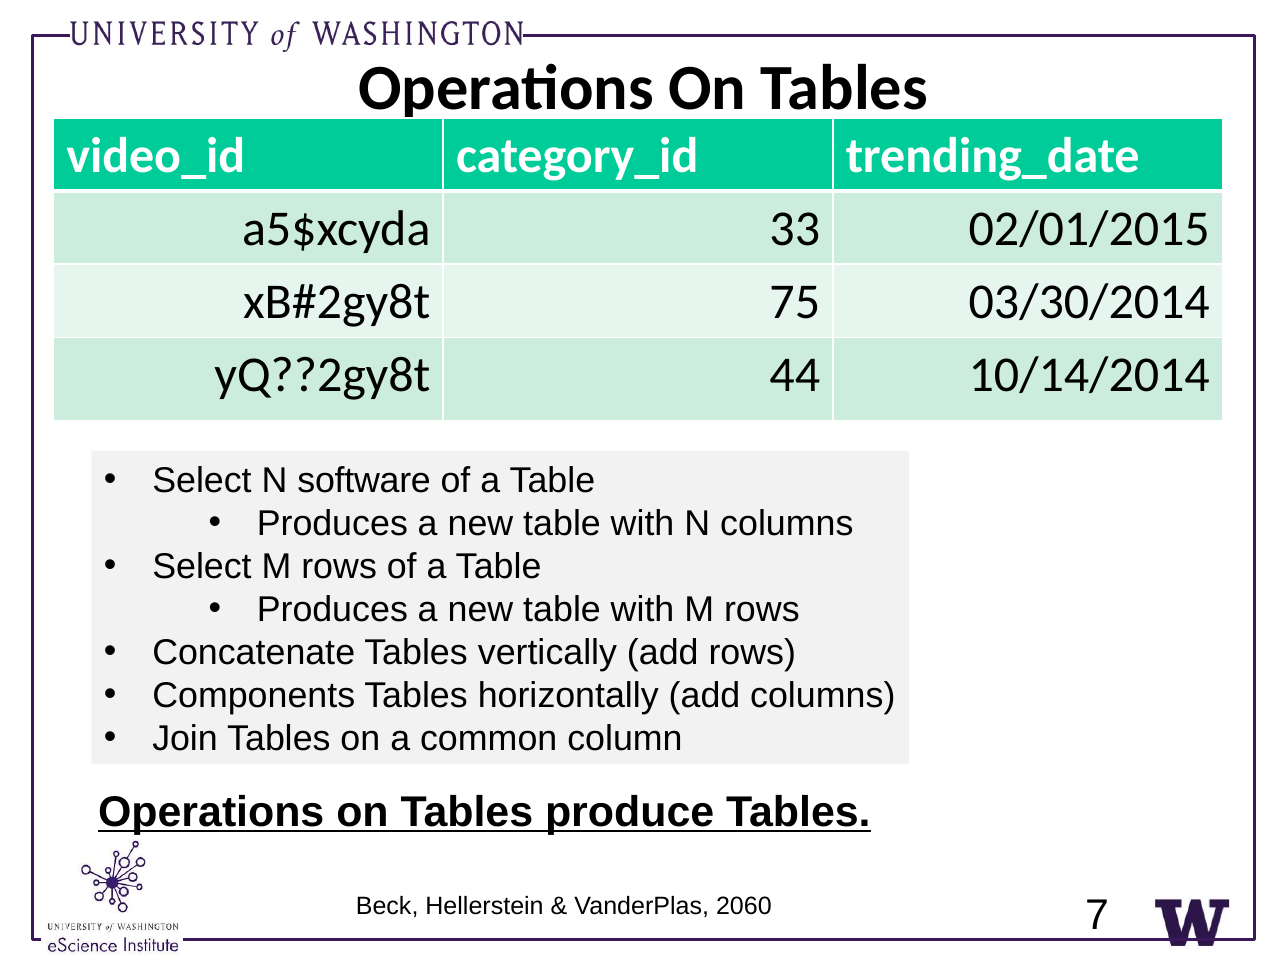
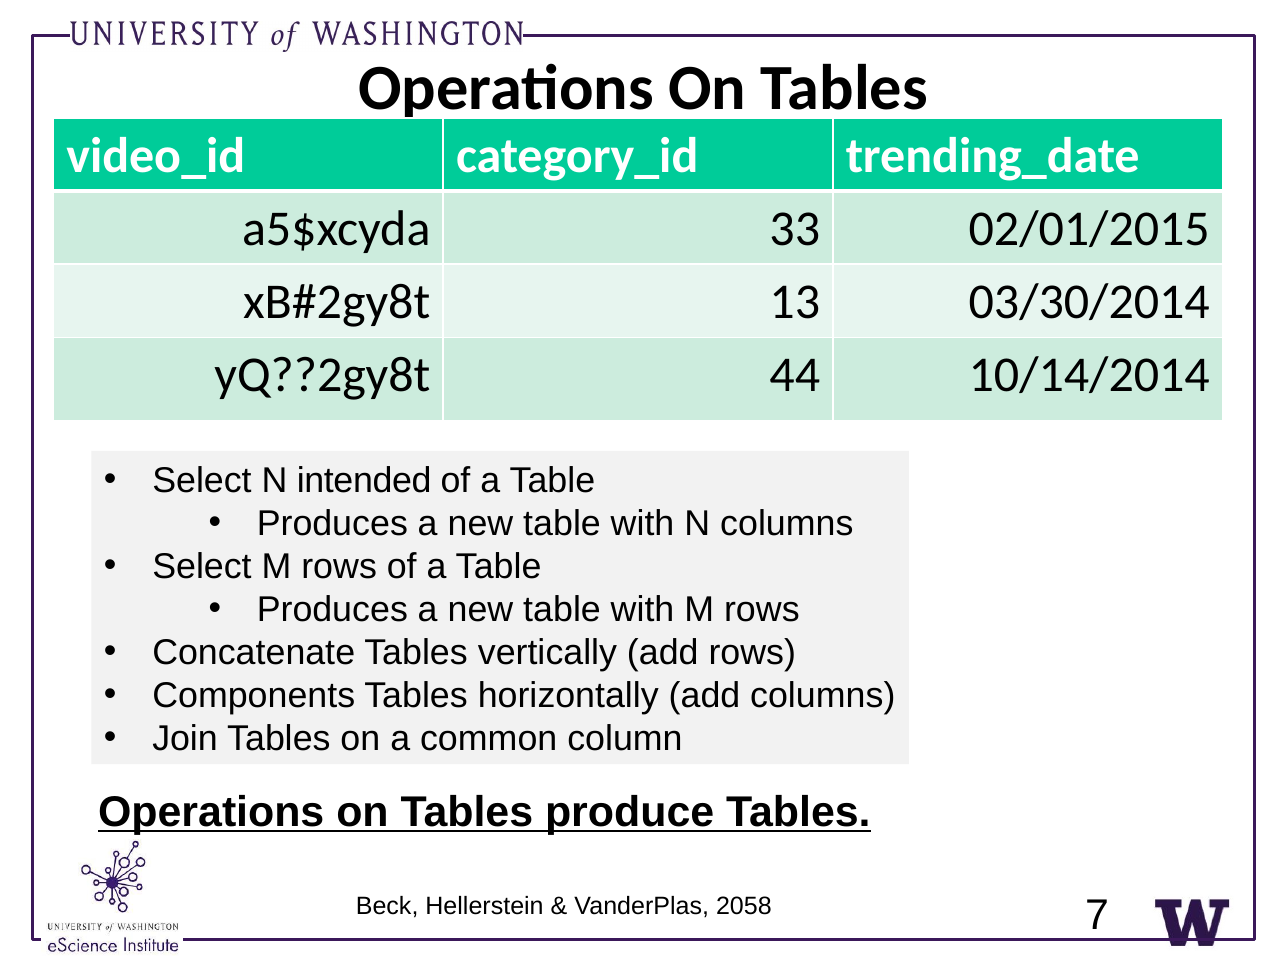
75: 75 -> 13
software: software -> intended
2060: 2060 -> 2058
